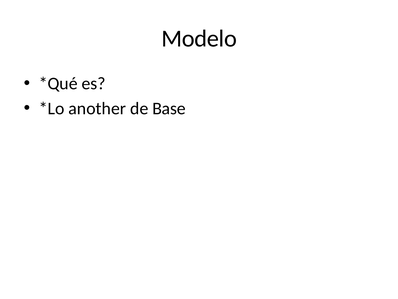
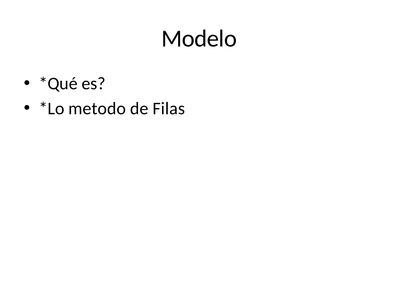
another: another -> metodo
Base: Base -> Filas
